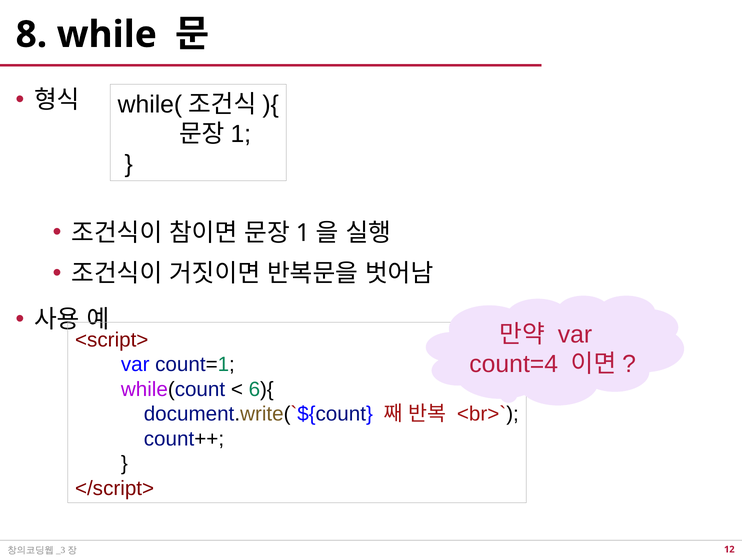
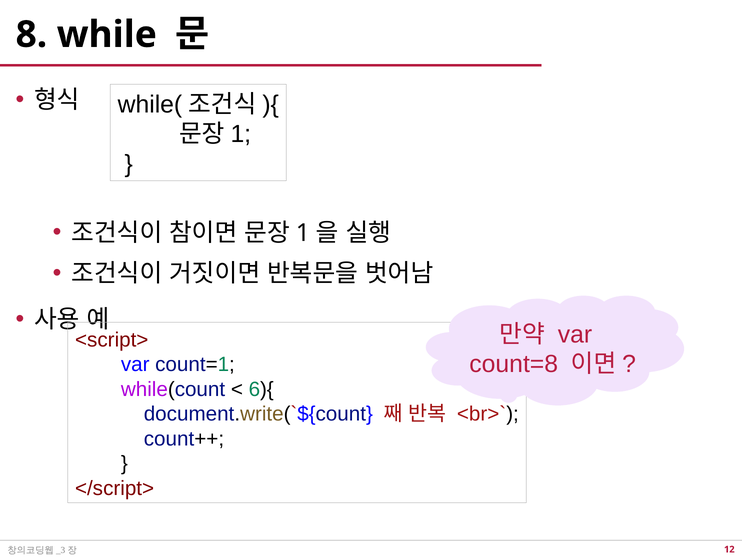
count=4: count=4 -> count=8
